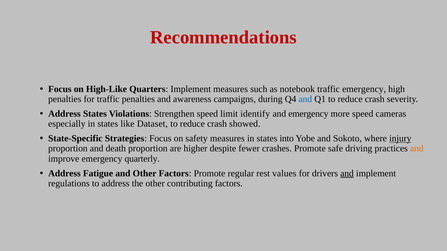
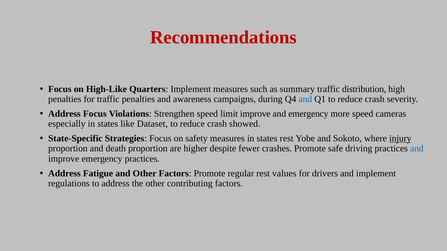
notebook: notebook -> summary
traffic emergency: emergency -> distribution
Address States: States -> Focus
limit identify: identify -> improve
states into: into -> rest
and at (417, 149) colour: orange -> blue
emergency quarterly: quarterly -> practices
and at (347, 174) underline: present -> none
